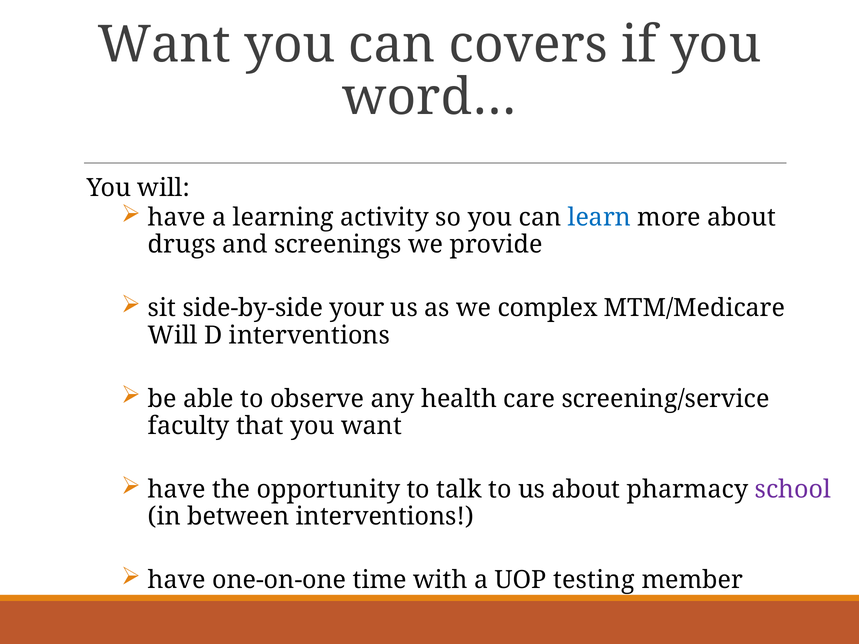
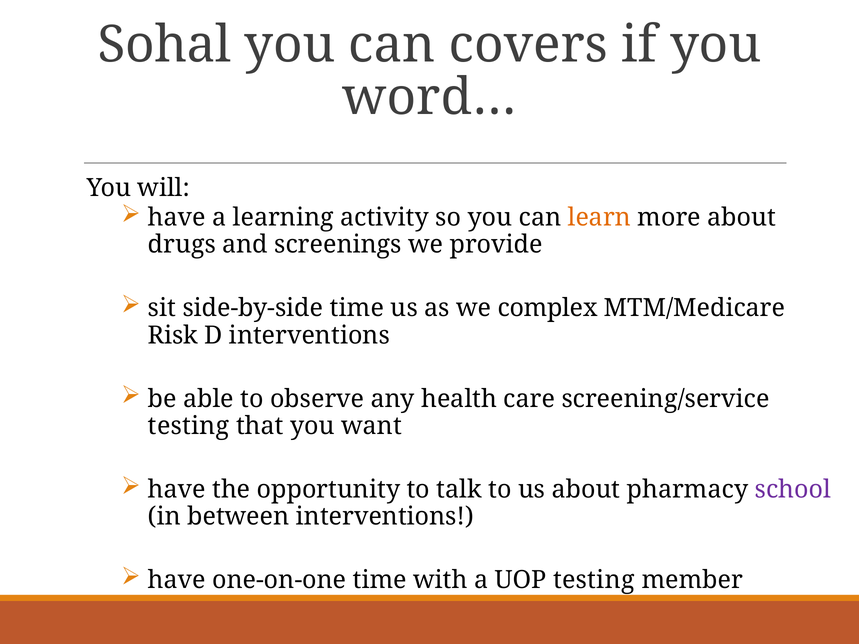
Want at (164, 45): Want -> Sohal
learn colour: blue -> orange
side-by-side your: your -> time
Will at (173, 335): Will -> Risk
faculty at (189, 426): faculty -> testing
